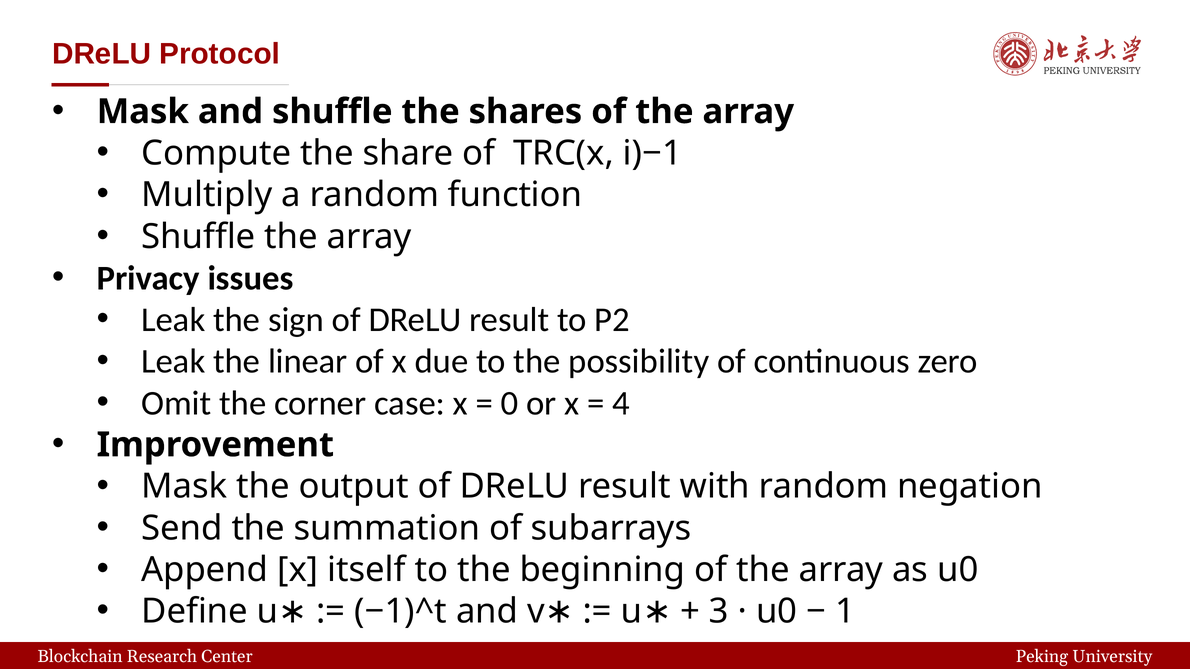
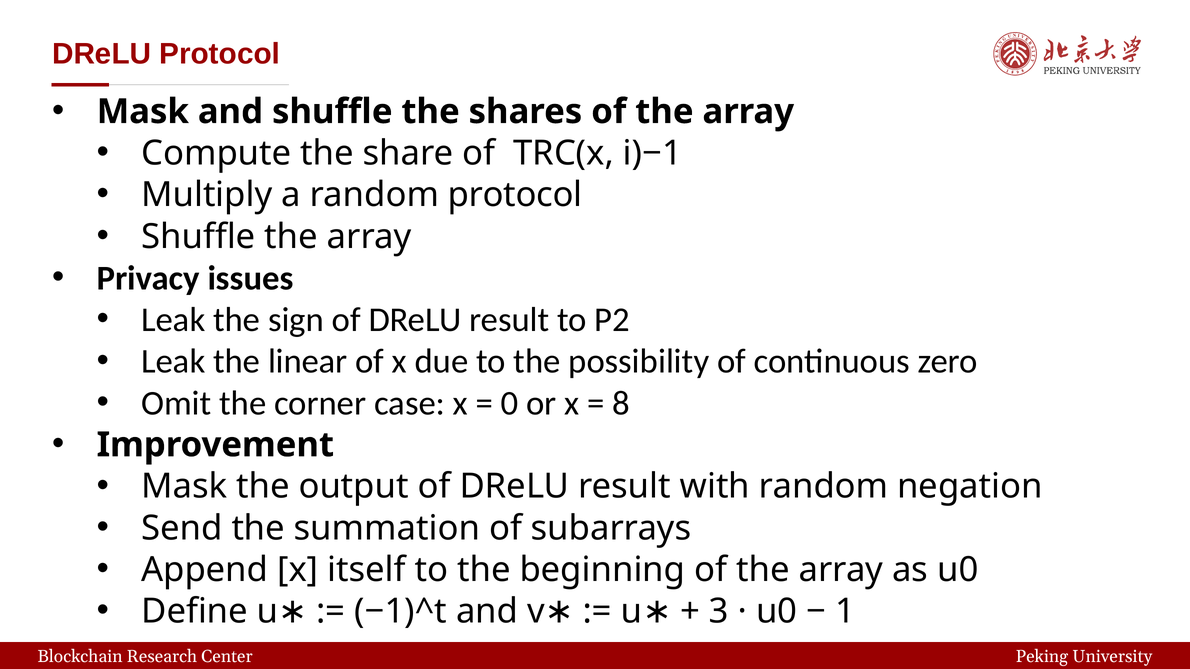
random function: function -> protocol
4: 4 -> 8
